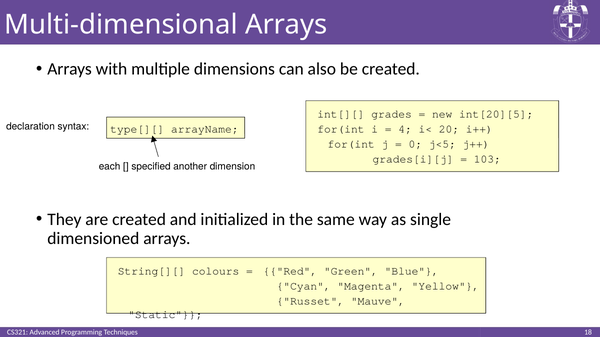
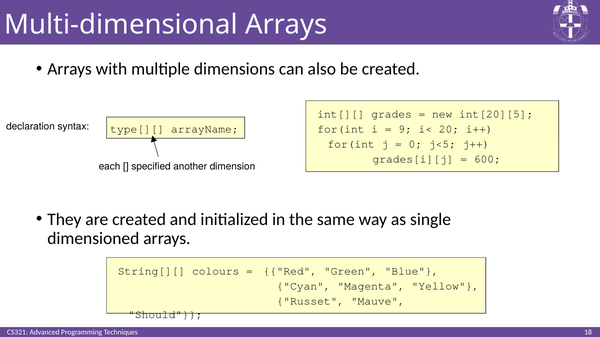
4: 4 -> 9
103: 103 -> 600
Static: Static -> Should
